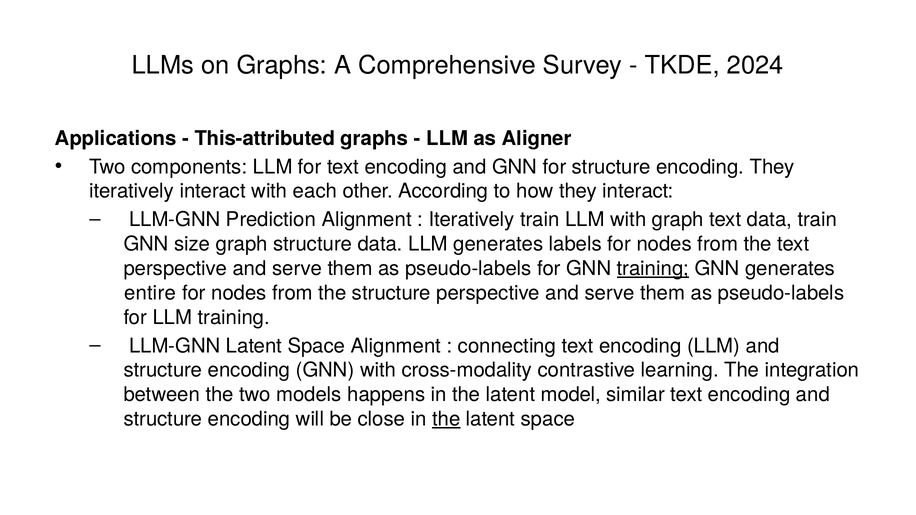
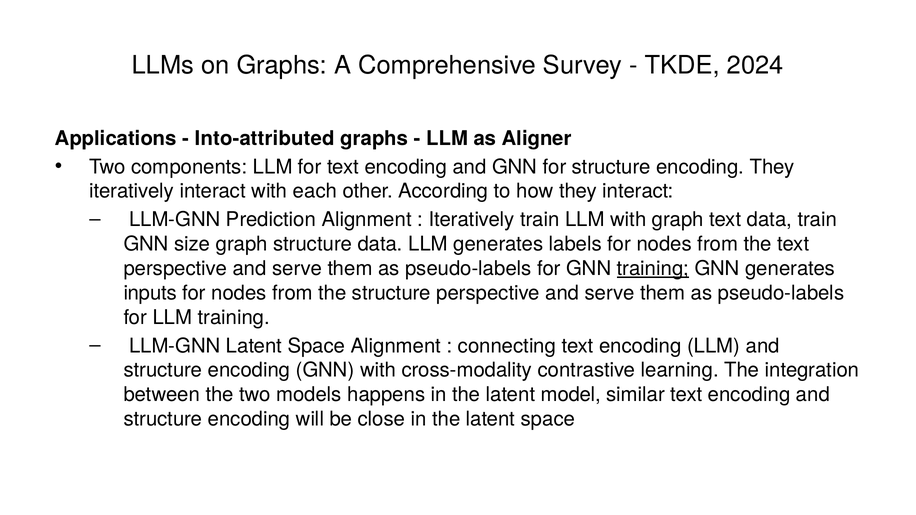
This-attributed: This-attributed -> Into-attributed
entire: entire -> inputs
the at (446, 419) underline: present -> none
